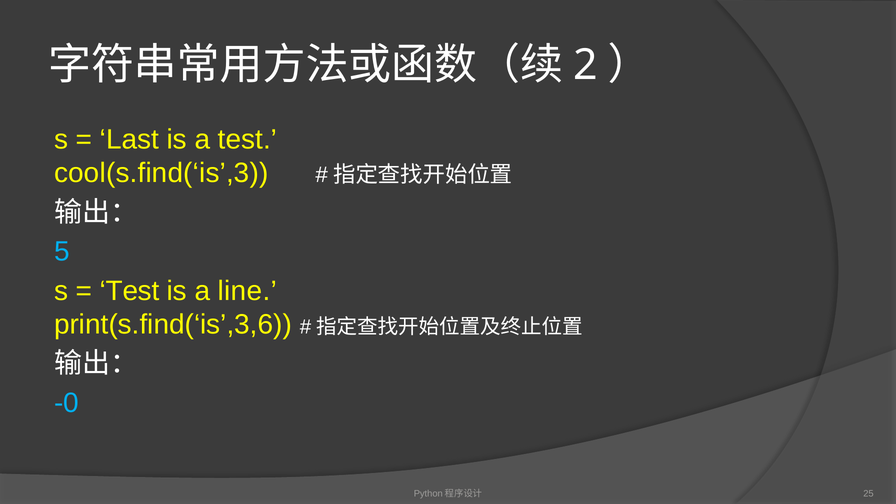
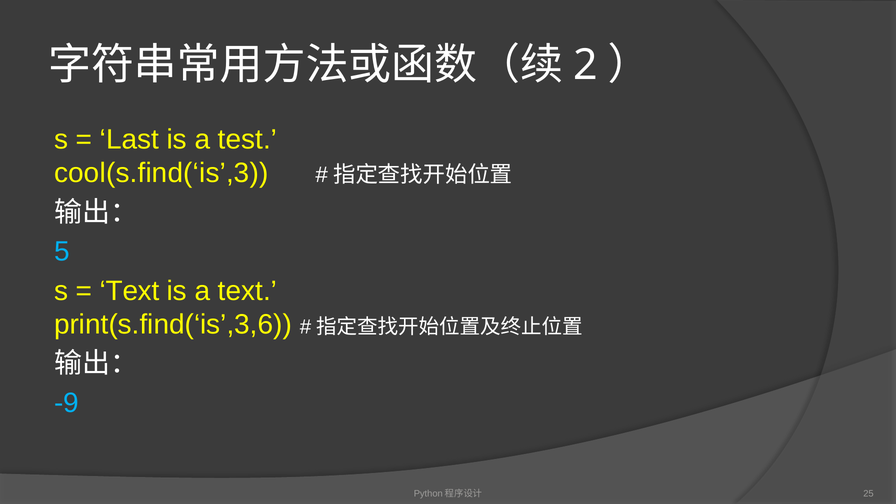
Test at (130, 291): Test -> Text
a line: line -> text
-0: -0 -> -9
